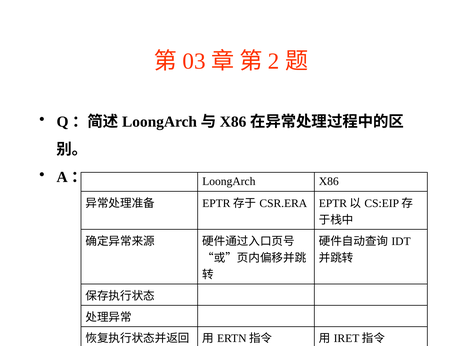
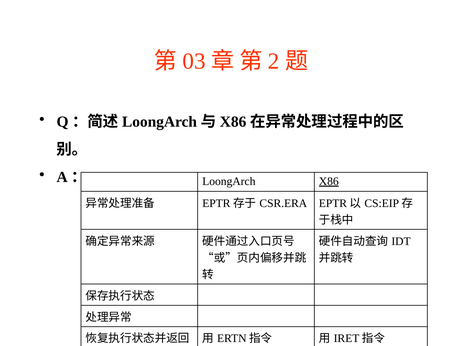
X86 underline: none -> present
